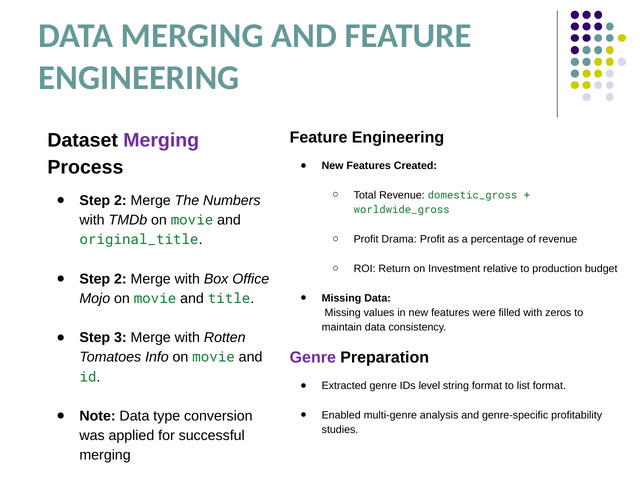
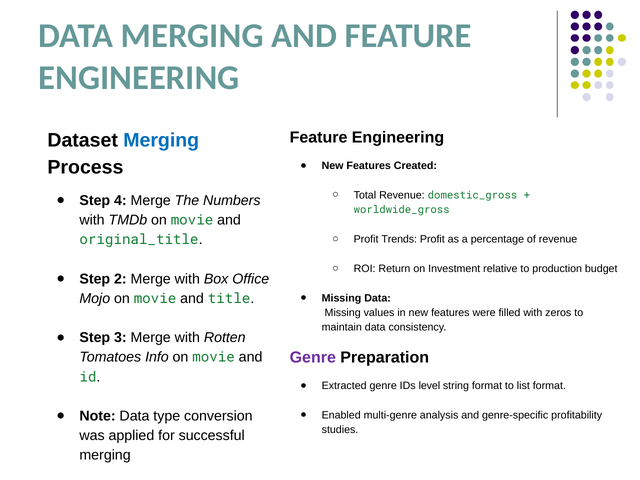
Merging at (161, 140) colour: purple -> blue
2 at (120, 200): 2 -> 4
Drama: Drama -> Trends
